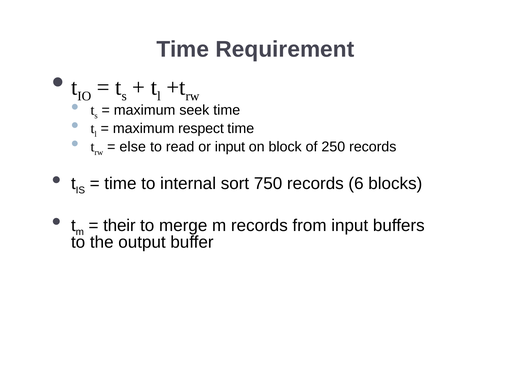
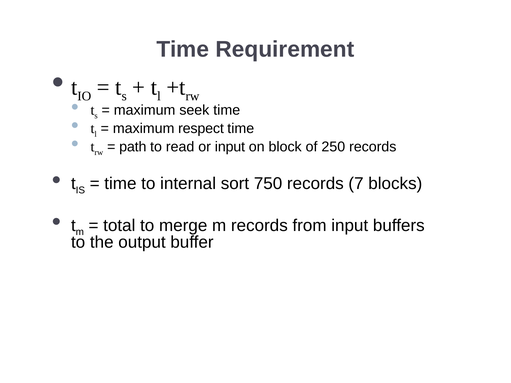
else: else -> path
6: 6 -> 7
their: their -> total
